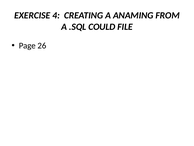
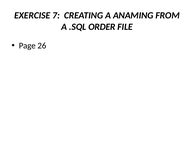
4: 4 -> 7
COULD: COULD -> ORDER
